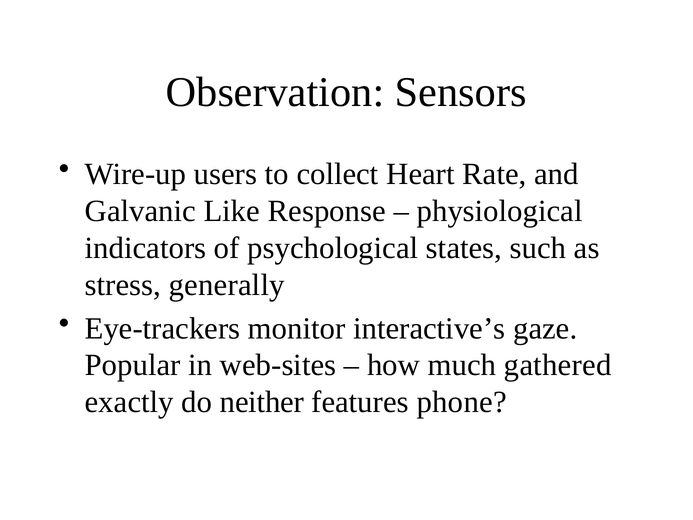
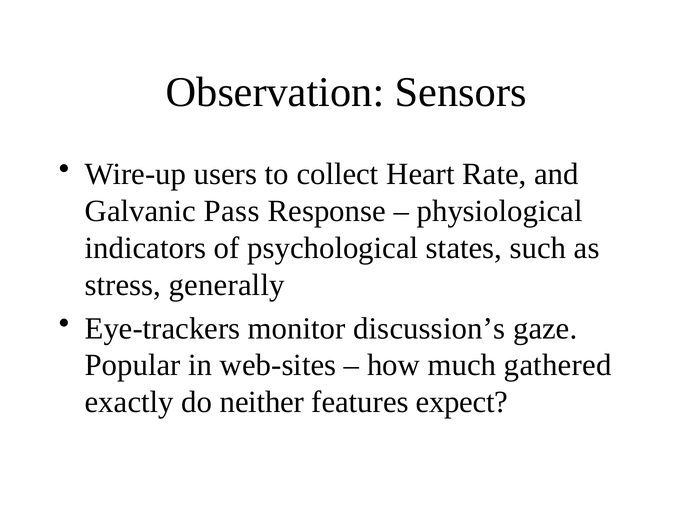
Like: Like -> Pass
interactive’s: interactive’s -> discussion’s
phone: phone -> expect
